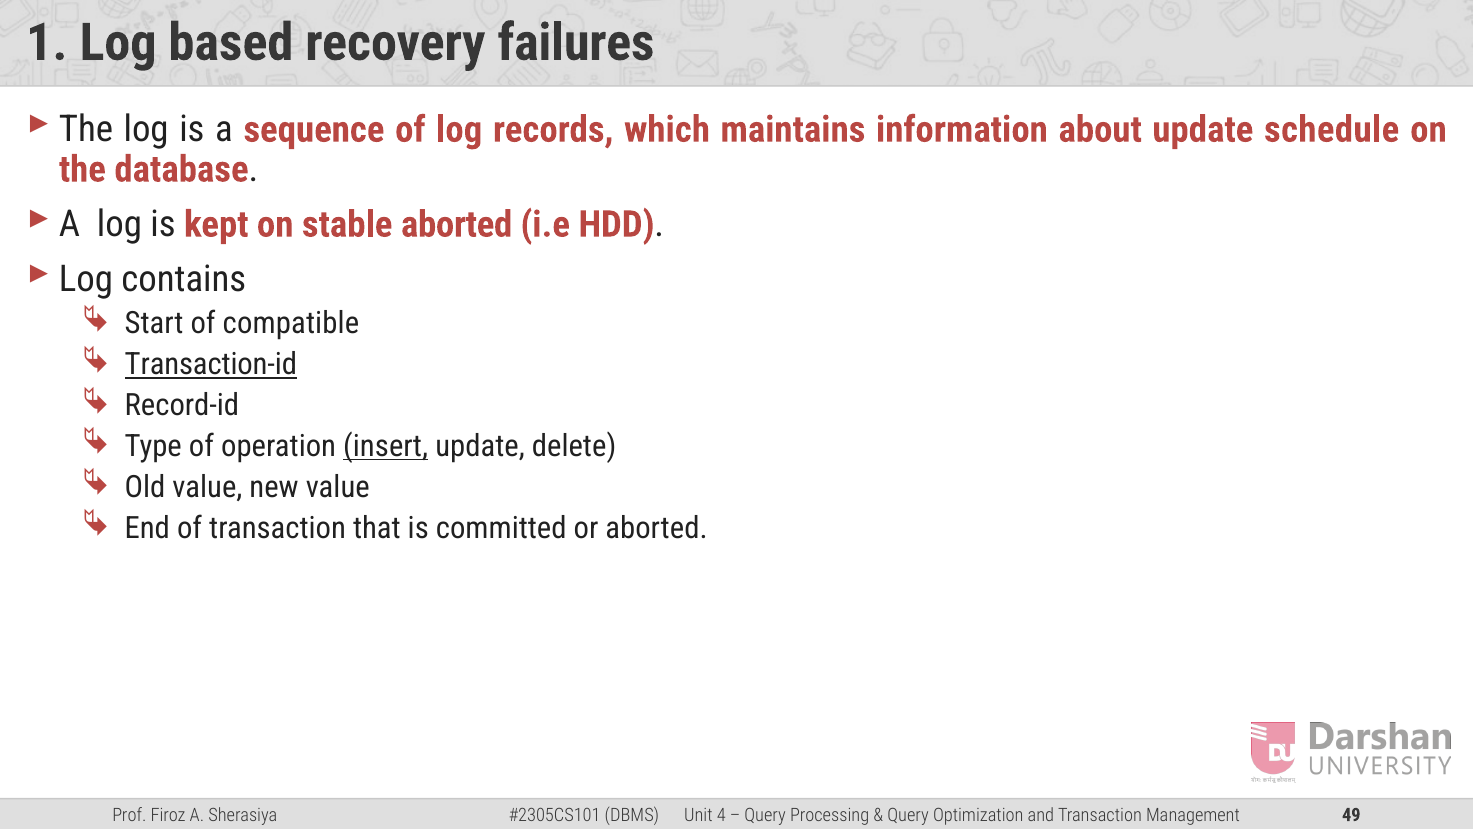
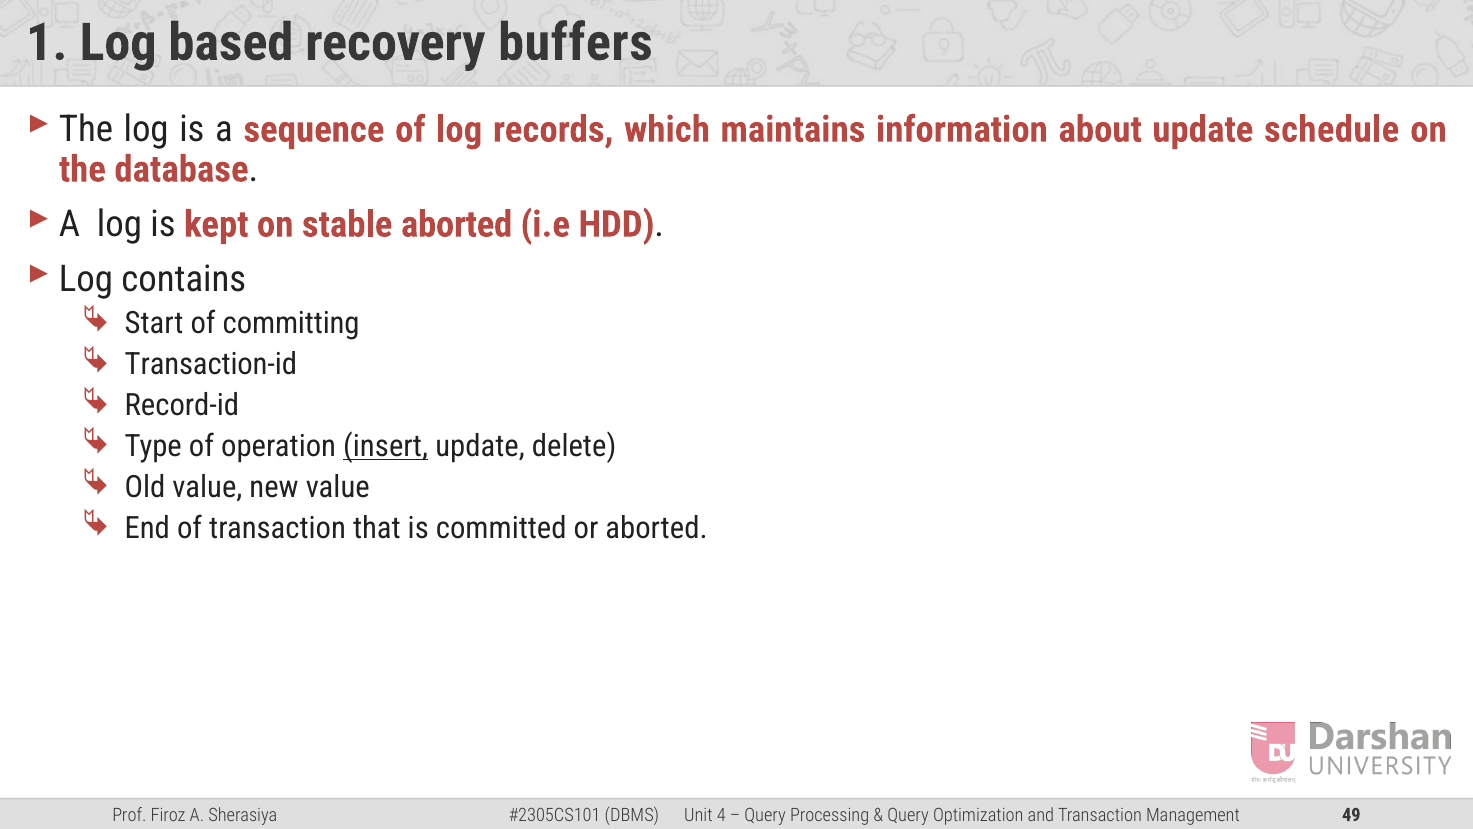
failures: failures -> buffers
compatible: compatible -> committing
Transaction-id underline: present -> none
